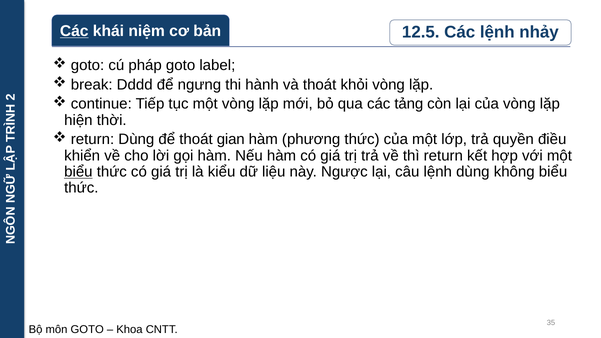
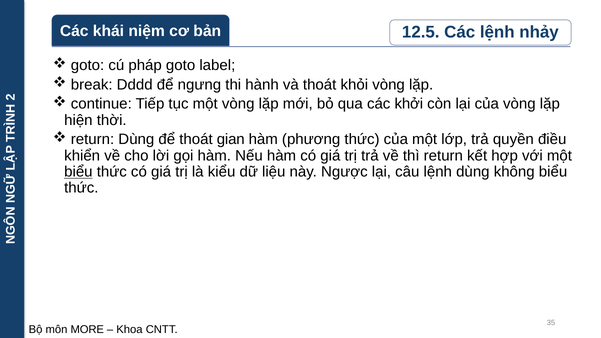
Các at (74, 31) underline: present -> none
tảng: tảng -> khởi
môn GOTO: GOTO -> MORE
